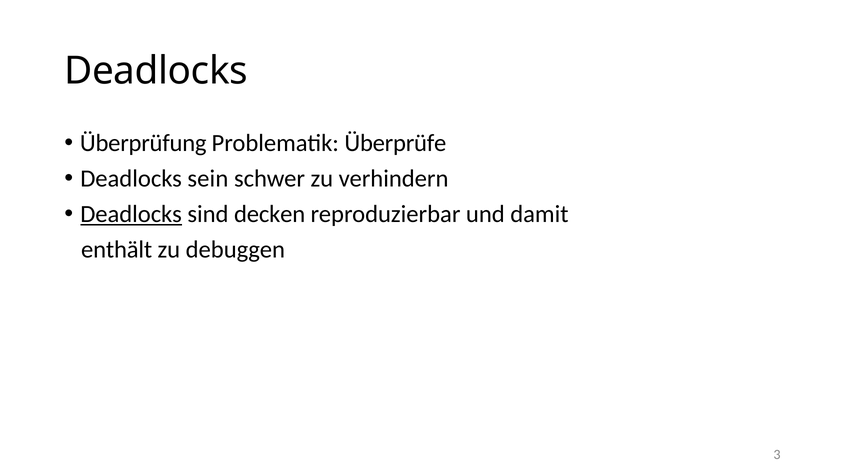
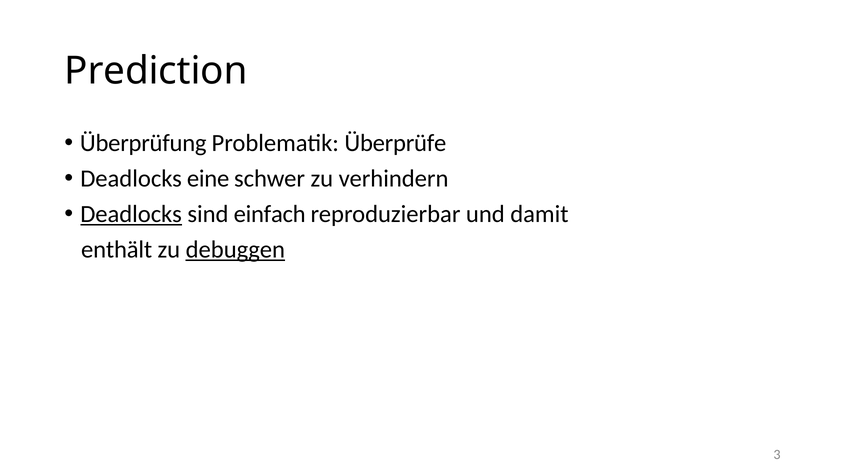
Deadlocks at (156, 71): Deadlocks -> Prediction
sein: sein -> eine
decken: decken -> einfach
debuggen underline: none -> present
